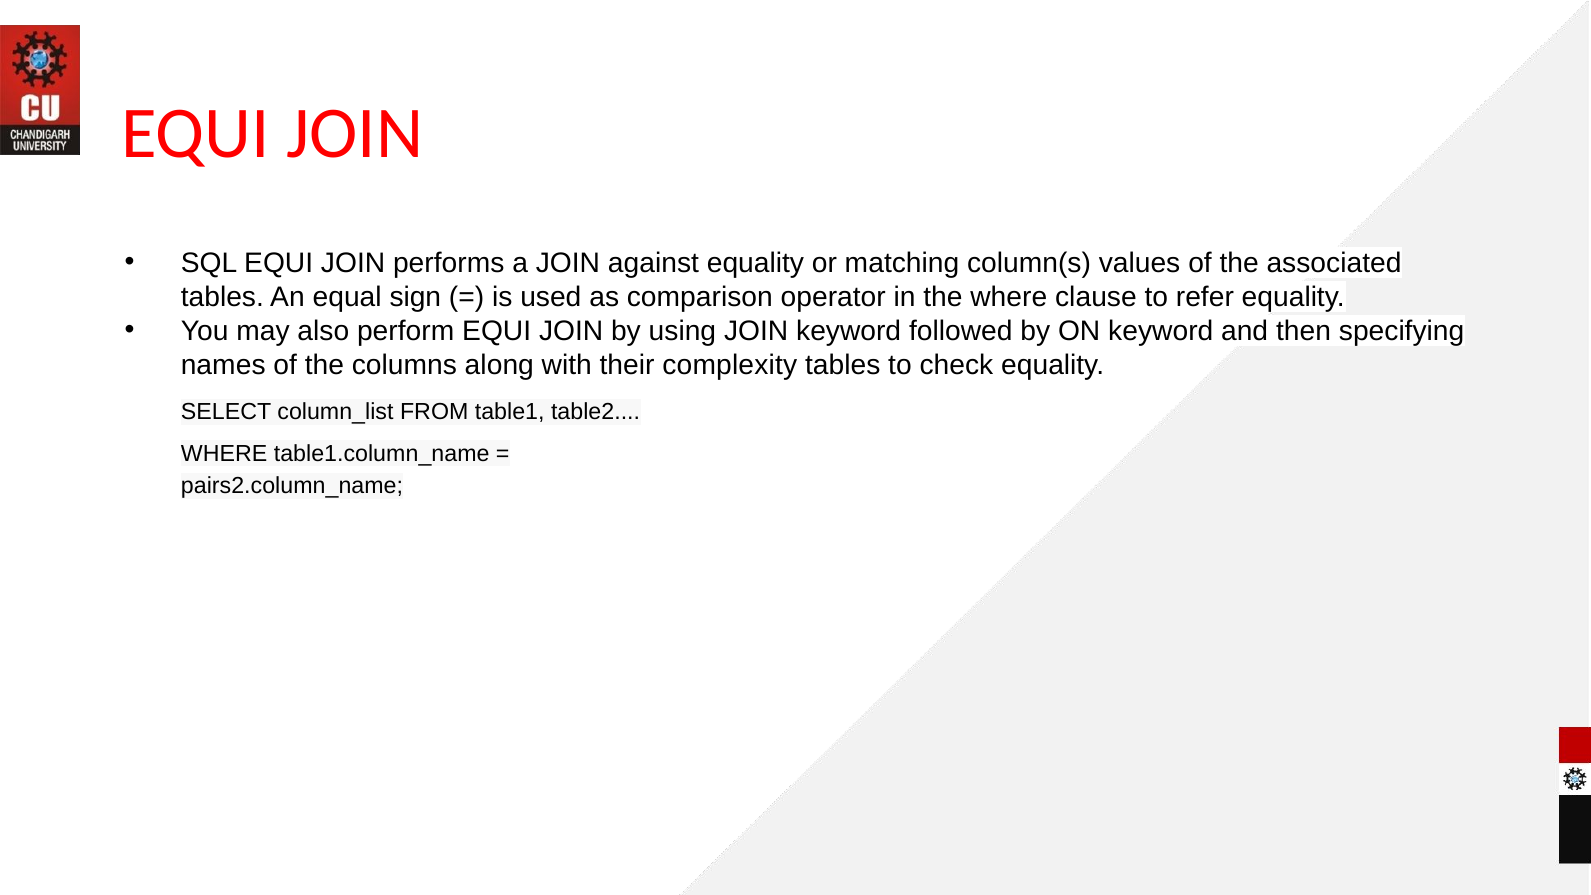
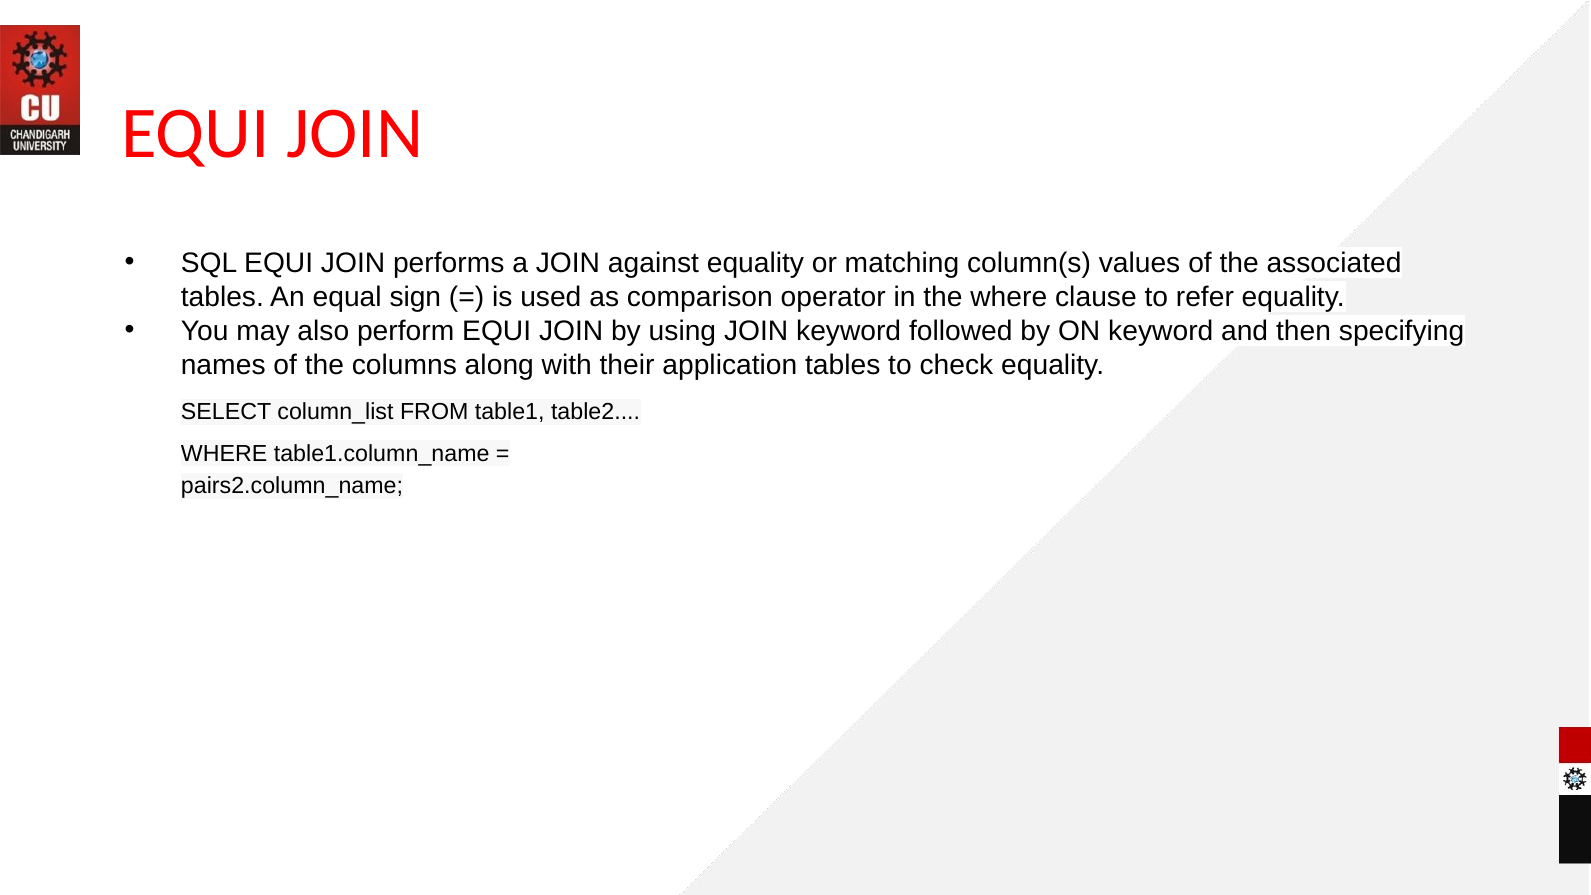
complexity: complexity -> application
